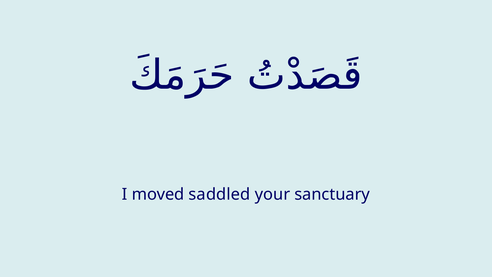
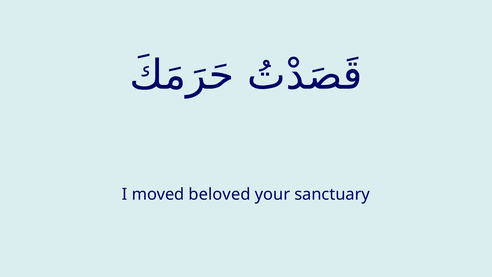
saddled: saddled -> beloved
